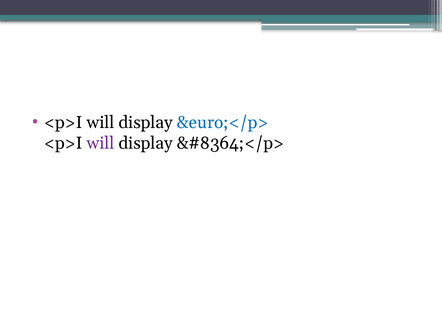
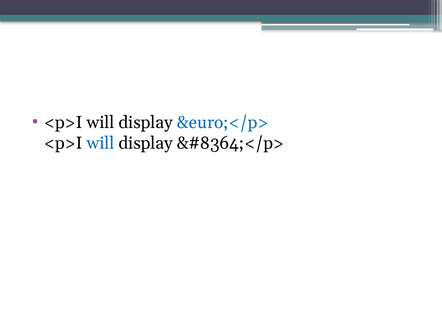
will at (101, 143) colour: purple -> blue
